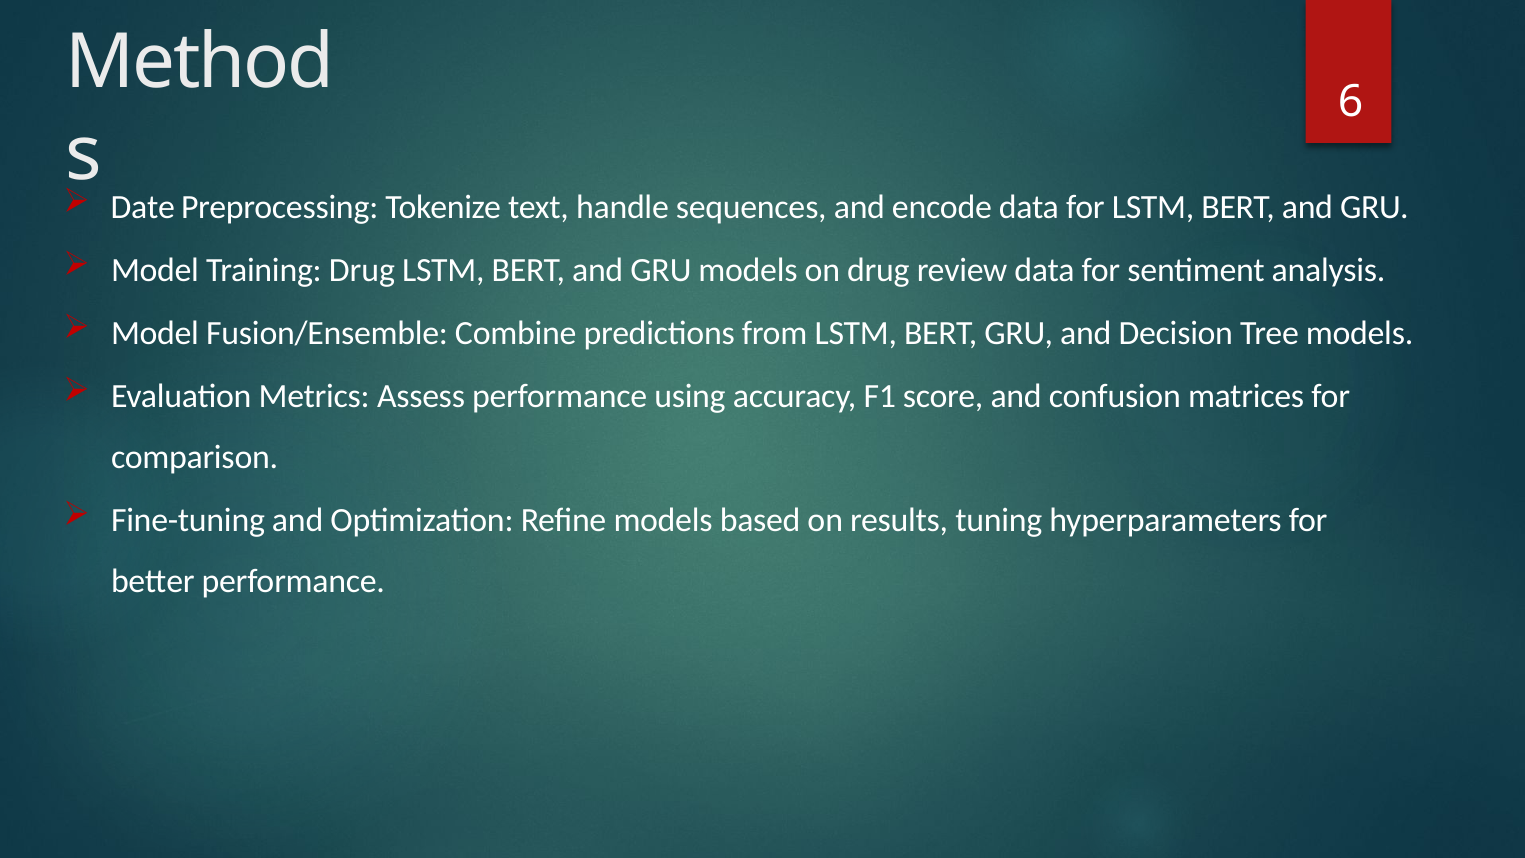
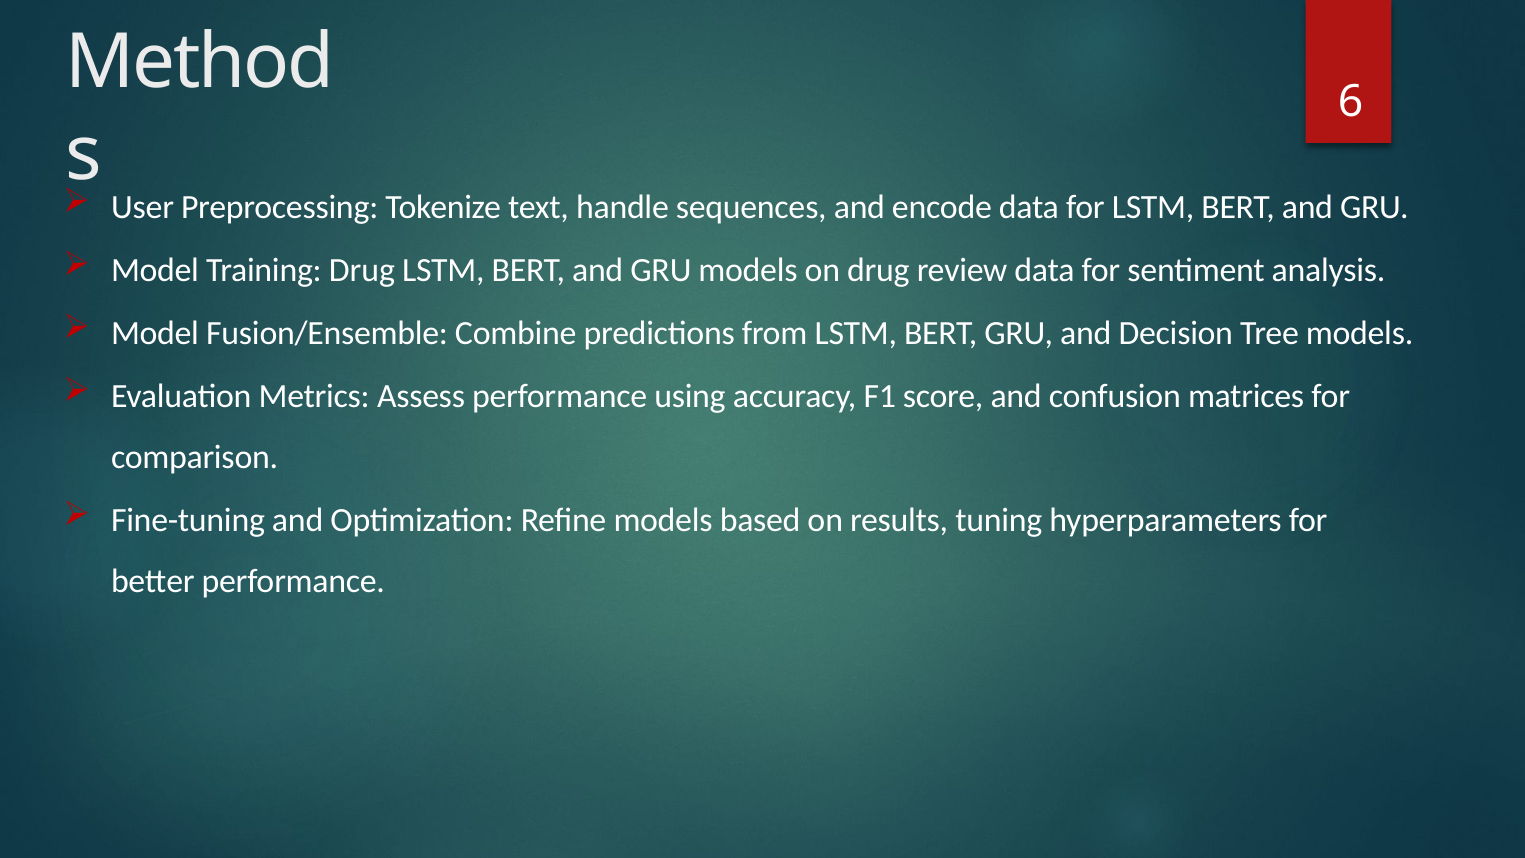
Date: Date -> User
